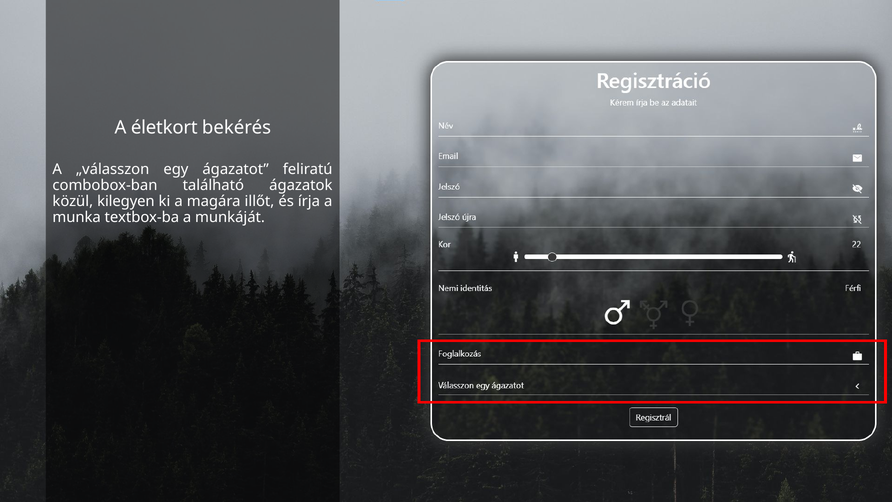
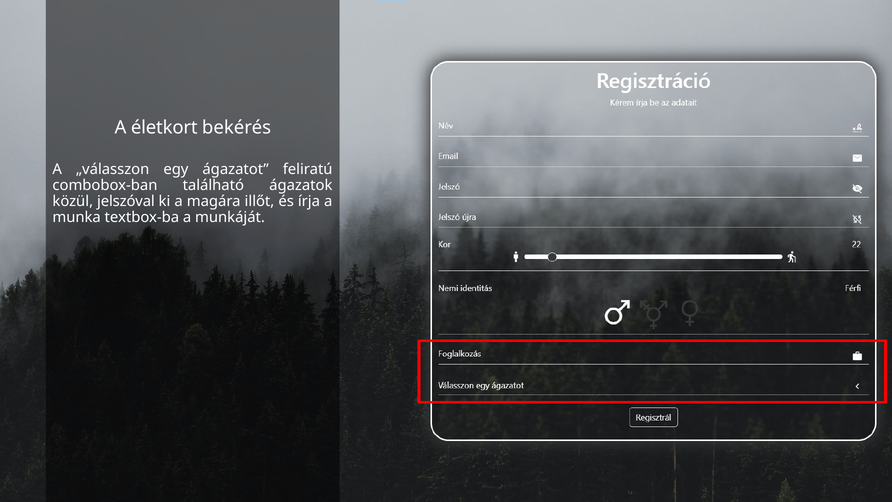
kilegyen: kilegyen -> jelszóval
